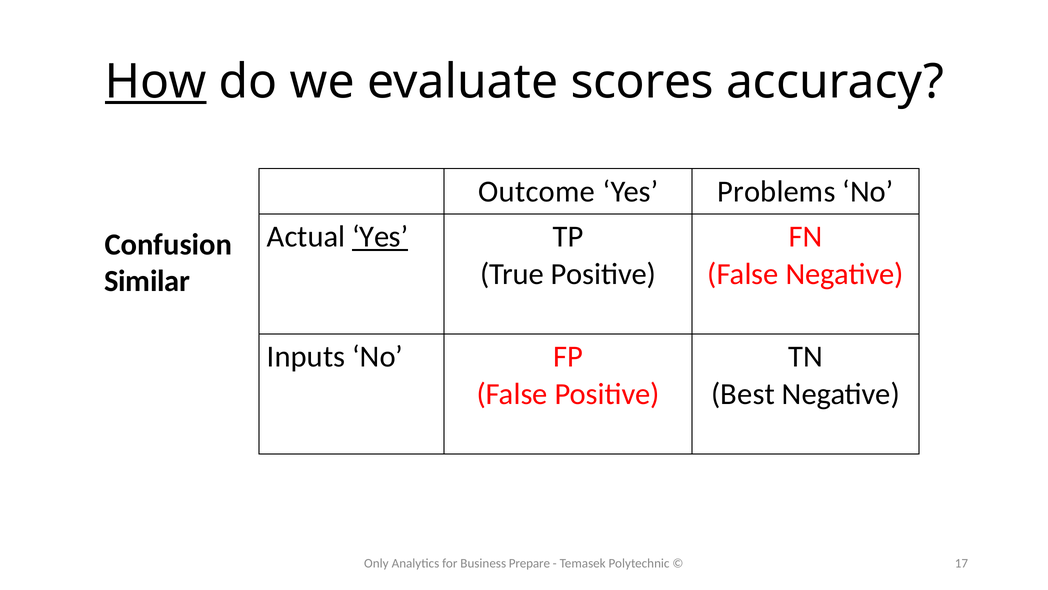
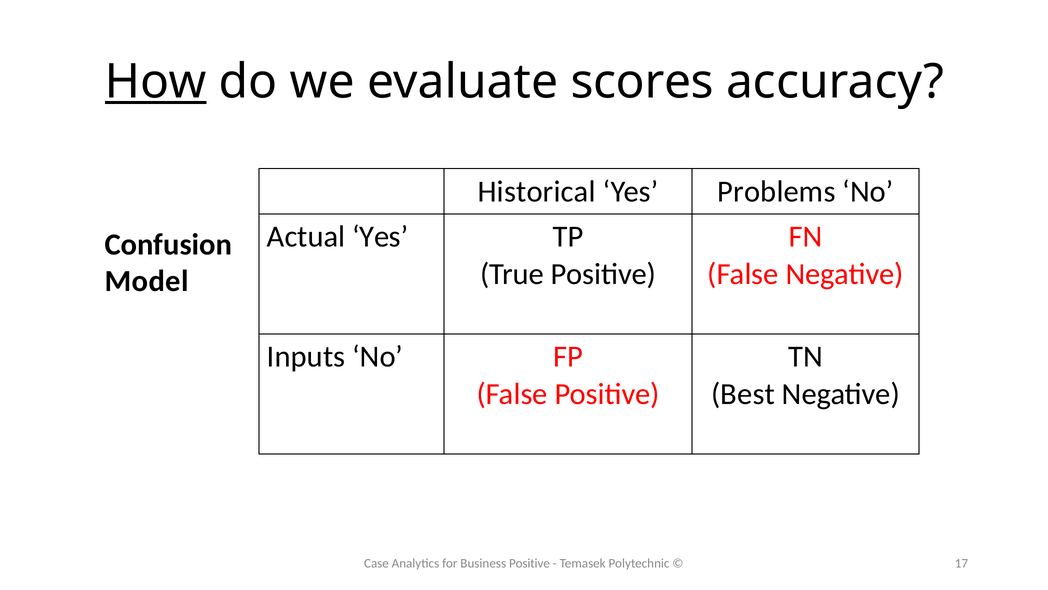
Outcome: Outcome -> Historical
Yes at (380, 237) underline: present -> none
Similar: Similar -> Model
Only: Only -> Case
Business Prepare: Prepare -> Positive
